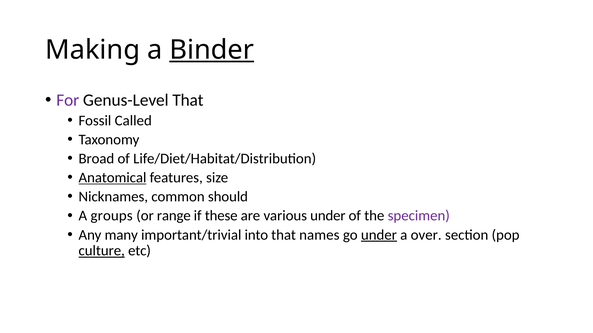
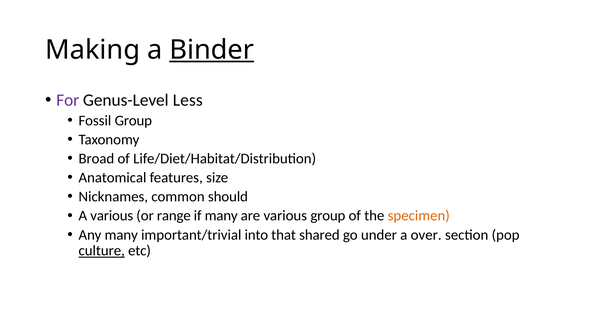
Genus-Level That: That -> Less
Fossil Called: Called -> Group
Anatomical underline: present -> none
A groups: groups -> various
if these: these -> many
various under: under -> group
specimen colour: purple -> orange
names: names -> shared
under at (379, 235) underline: present -> none
